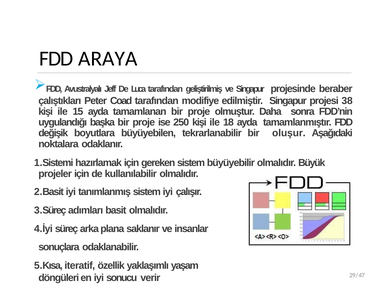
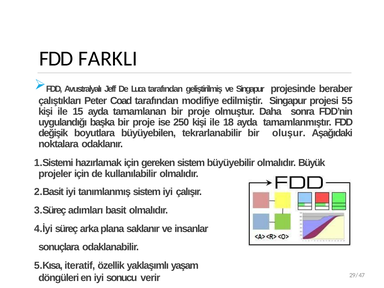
ARAYA: ARAYA -> FARKLI
38: 38 -> 55
